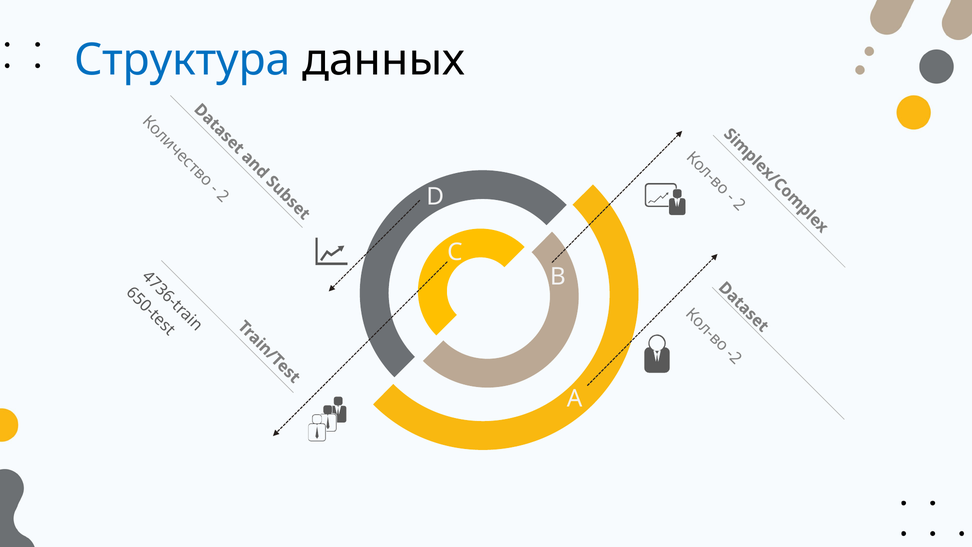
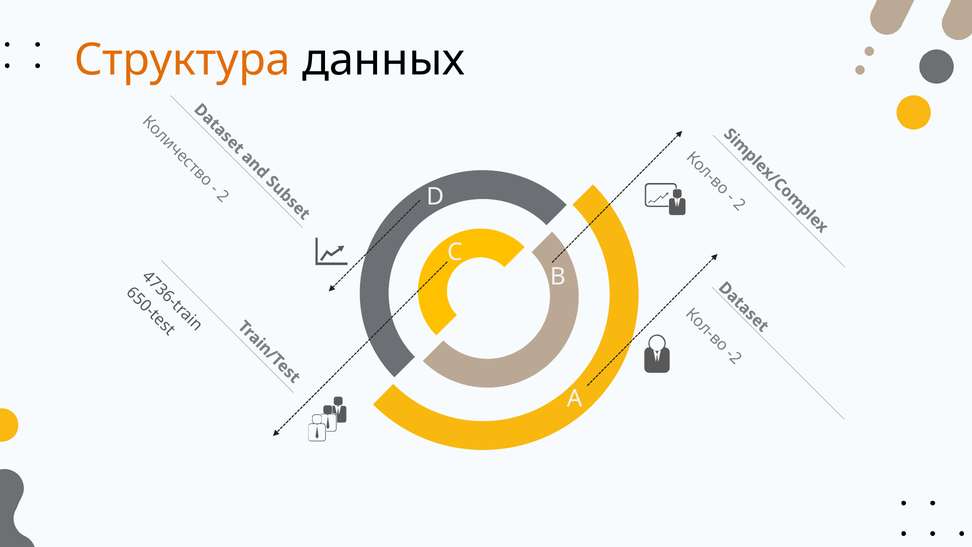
Структура colour: blue -> orange
